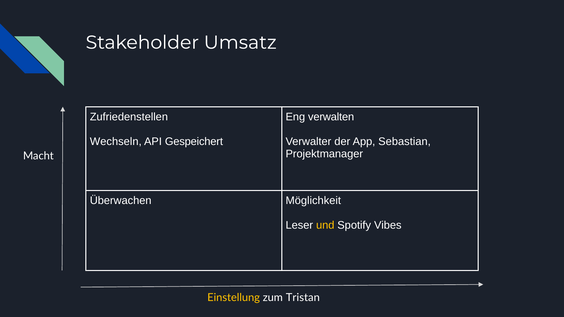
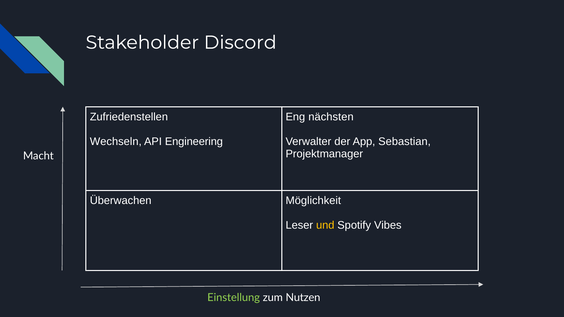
Umsatz: Umsatz -> Discord
verwalten: verwalten -> nächsten
Gespeichert: Gespeichert -> Engineering
Einstellung colour: yellow -> light green
Tristan: Tristan -> Nutzen
